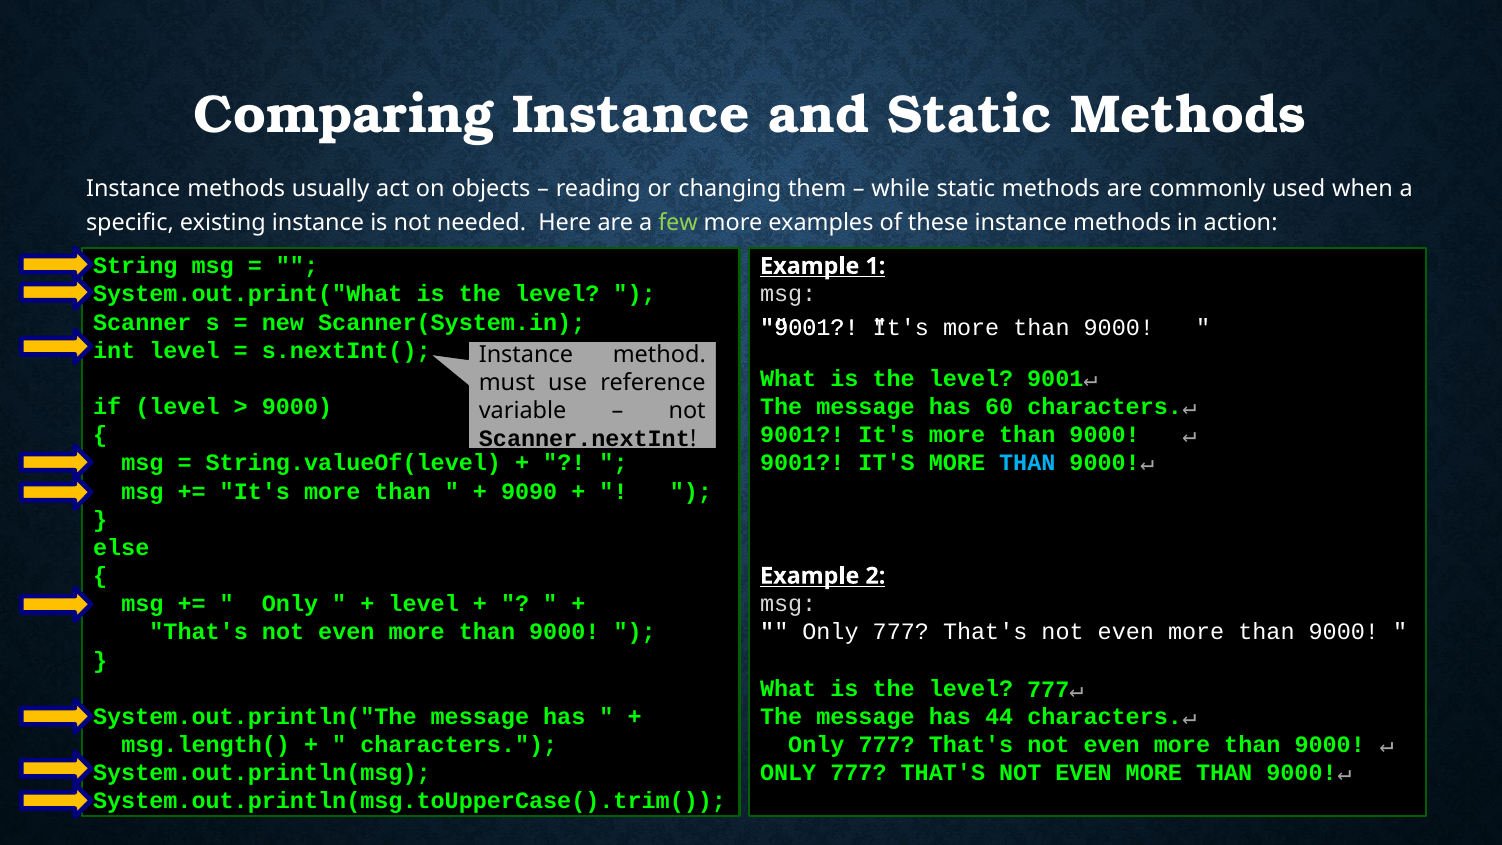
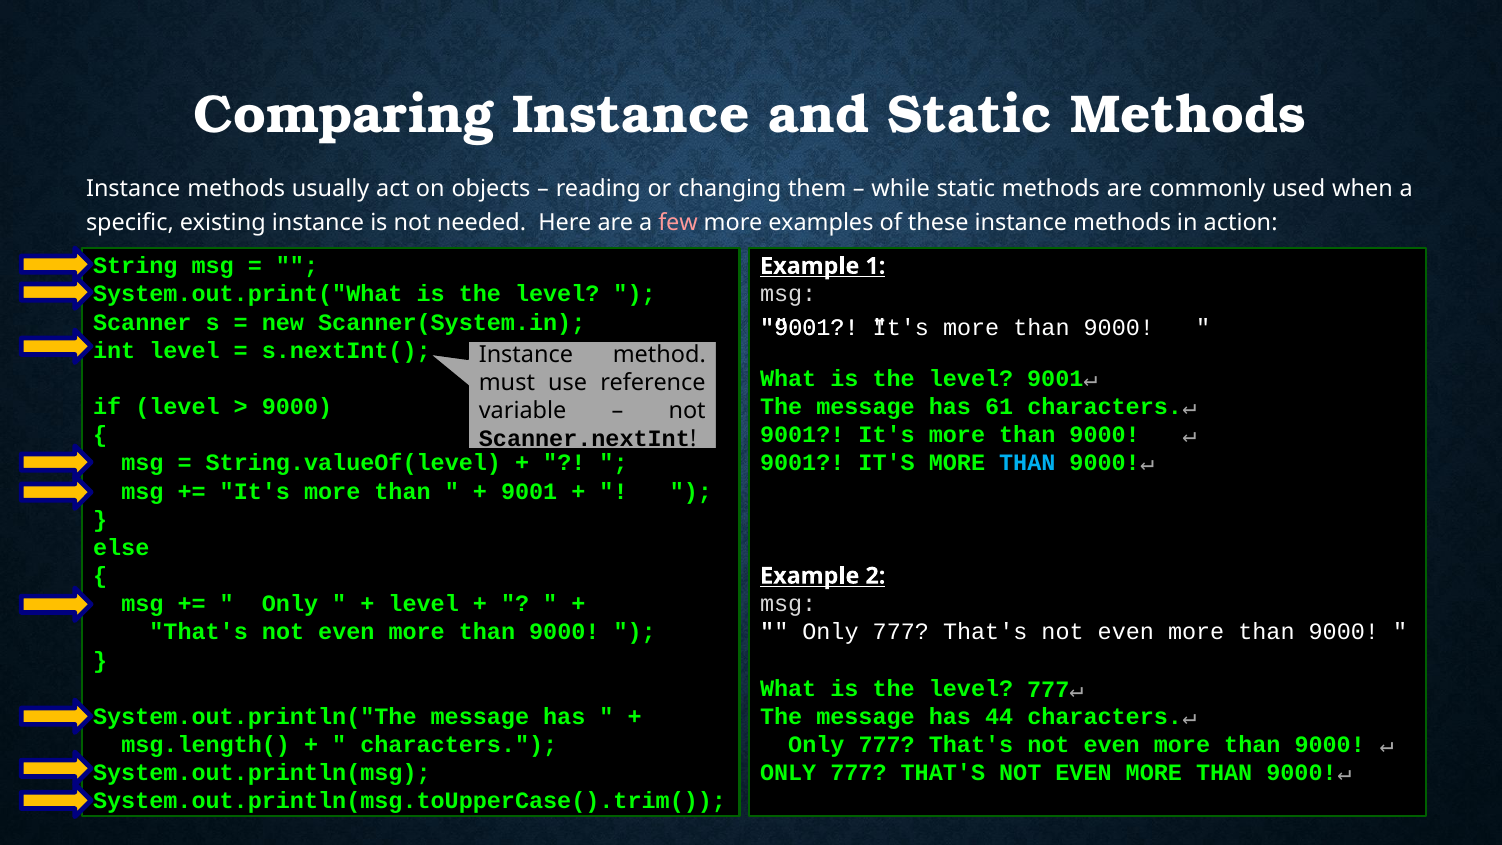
few colour: light green -> pink
60: 60 -> 61
9090 at (529, 491): 9090 -> 9001
